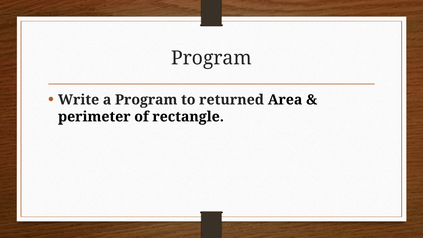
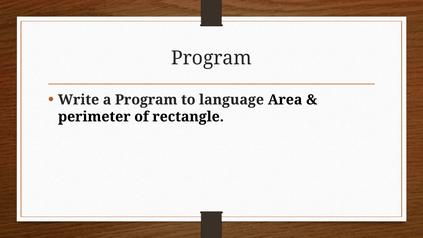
returned: returned -> language
